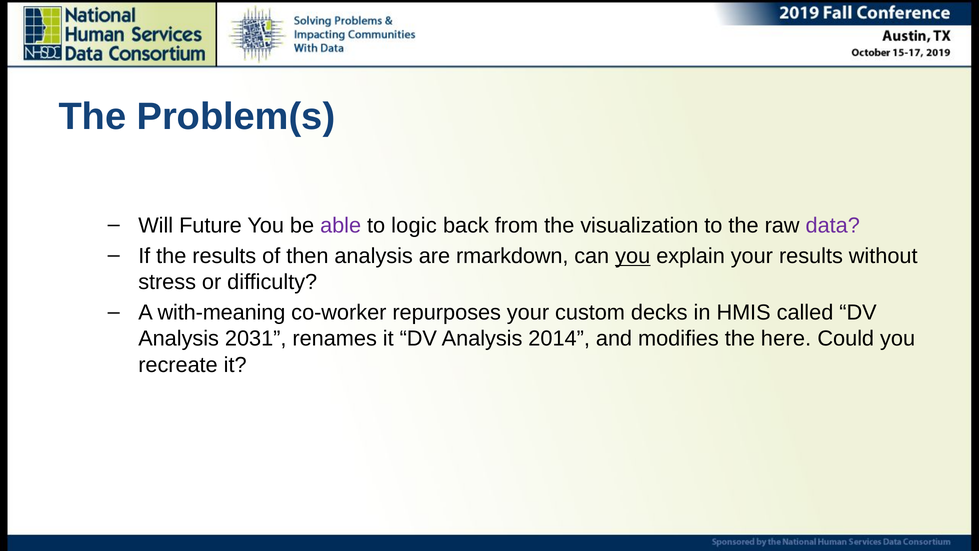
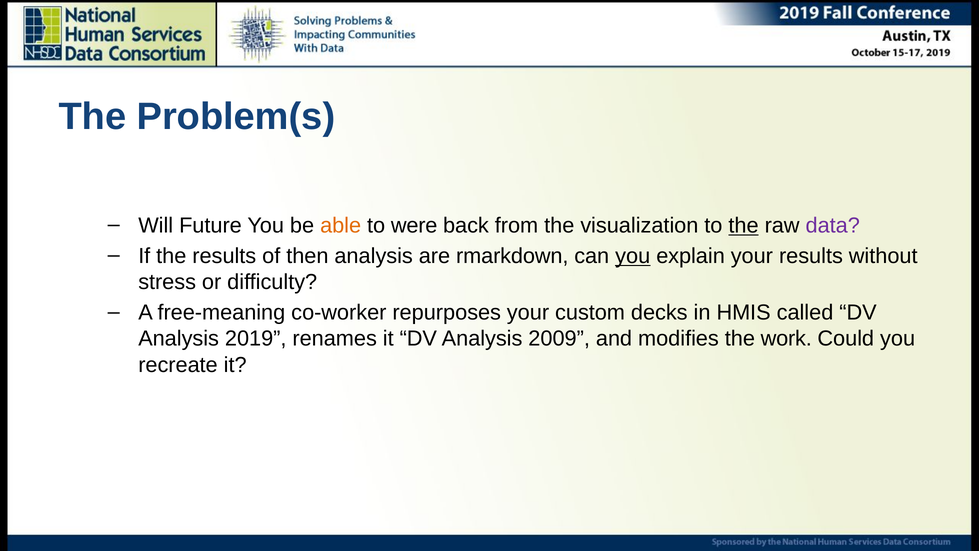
able colour: purple -> orange
logic: logic -> were
the at (744, 225) underline: none -> present
with-meaning: with-meaning -> free-meaning
2031: 2031 -> 2019
2014: 2014 -> 2009
here: here -> work
